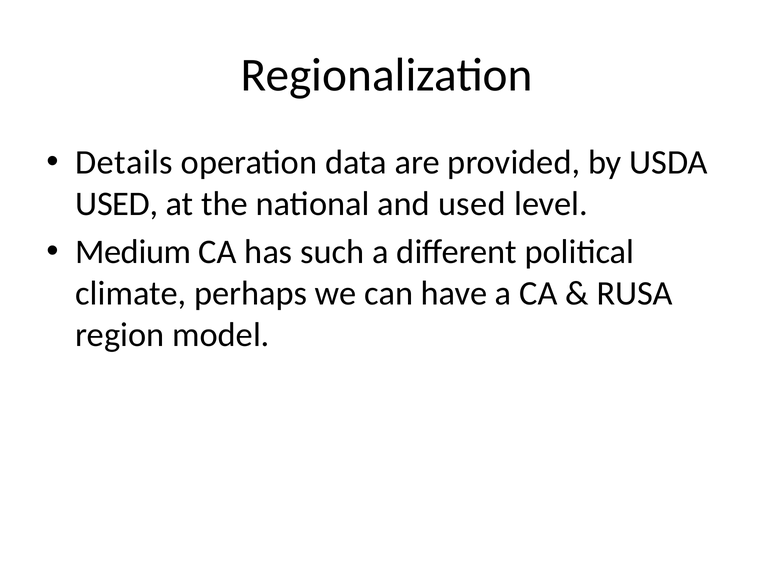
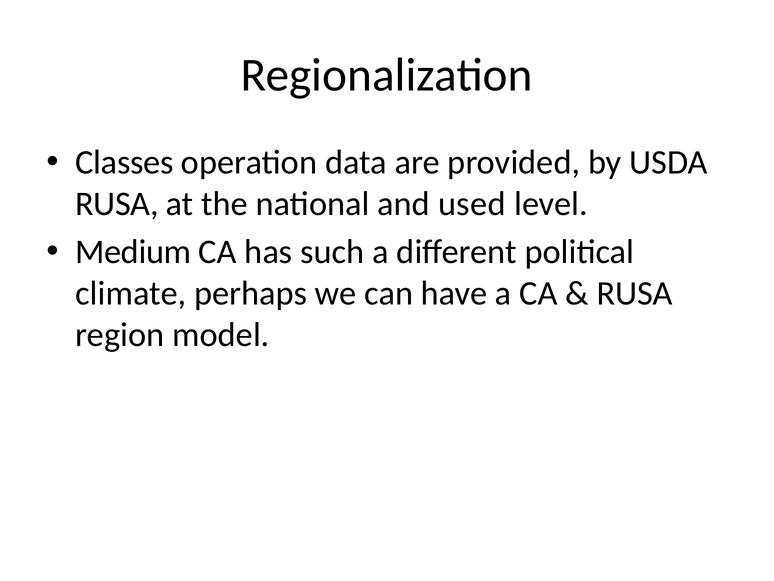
Details: Details -> Classes
USED at (117, 204): USED -> RUSA
